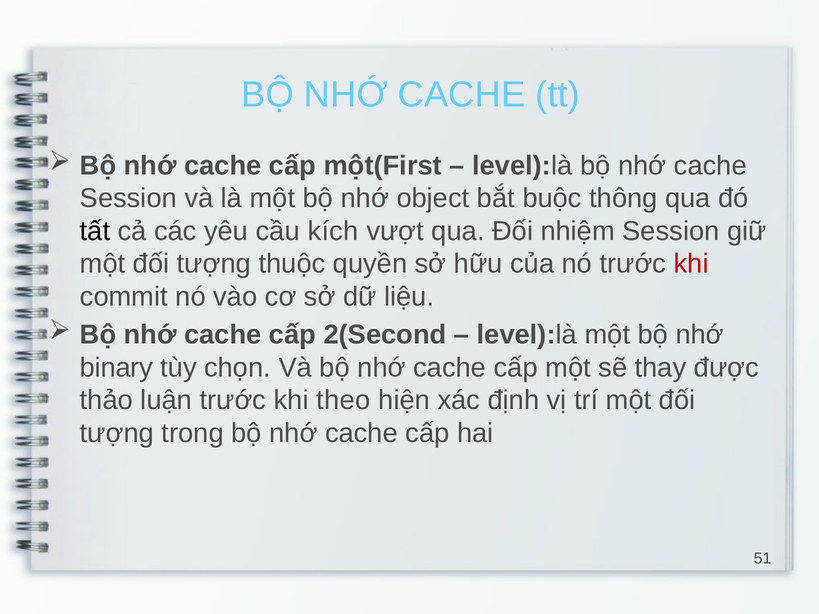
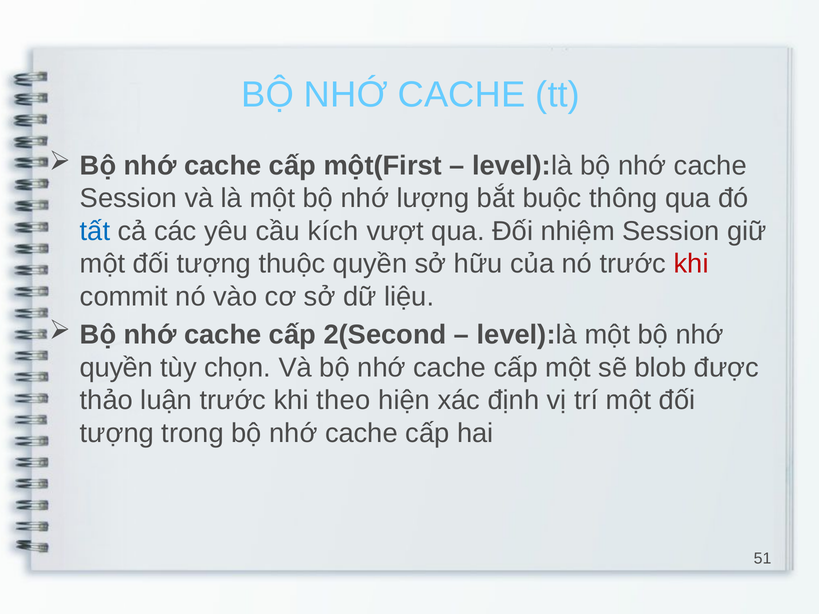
object: object -> lượng
tất colour: black -> blue
binary at (116, 368): binary -> quyền
thay: thay -> blob
